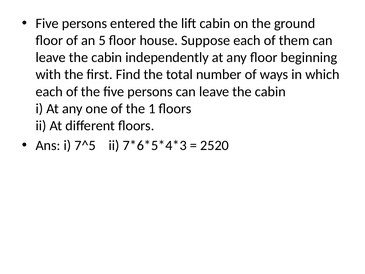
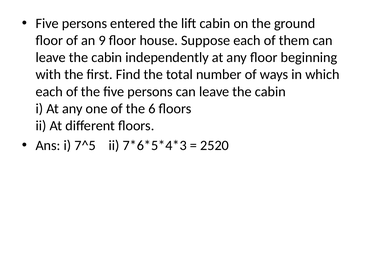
5: 5 -> 9
1: 1 -> 6
